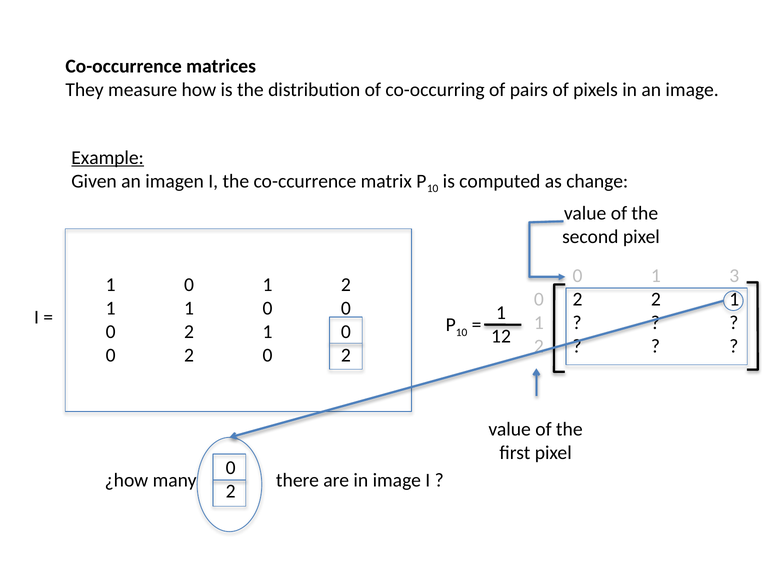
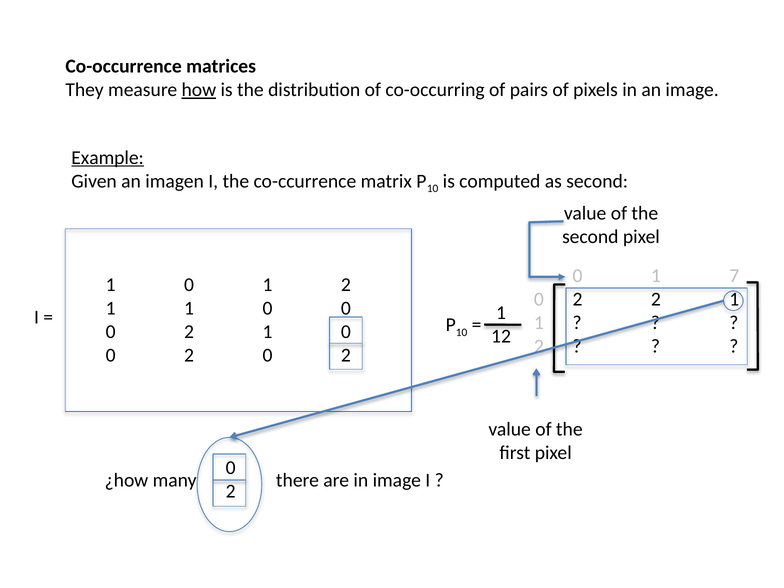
how underline: none -> present
as change: change -> second
3: 3 -> 7
